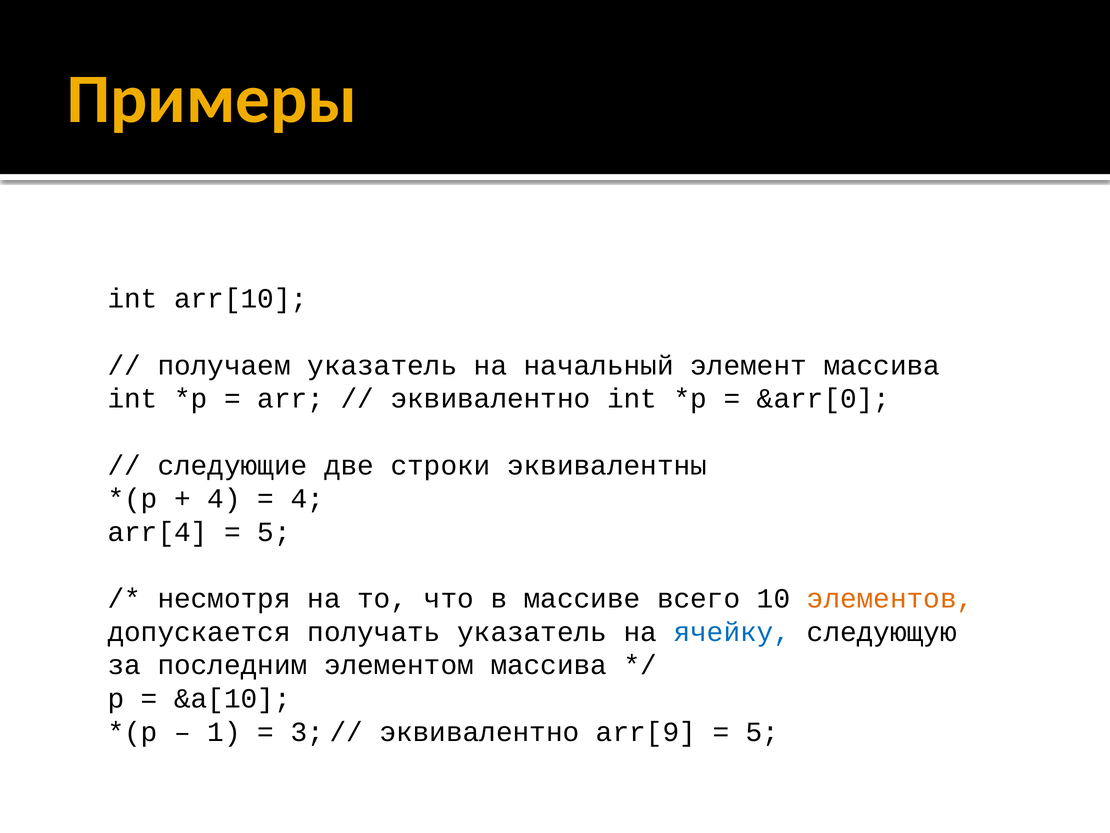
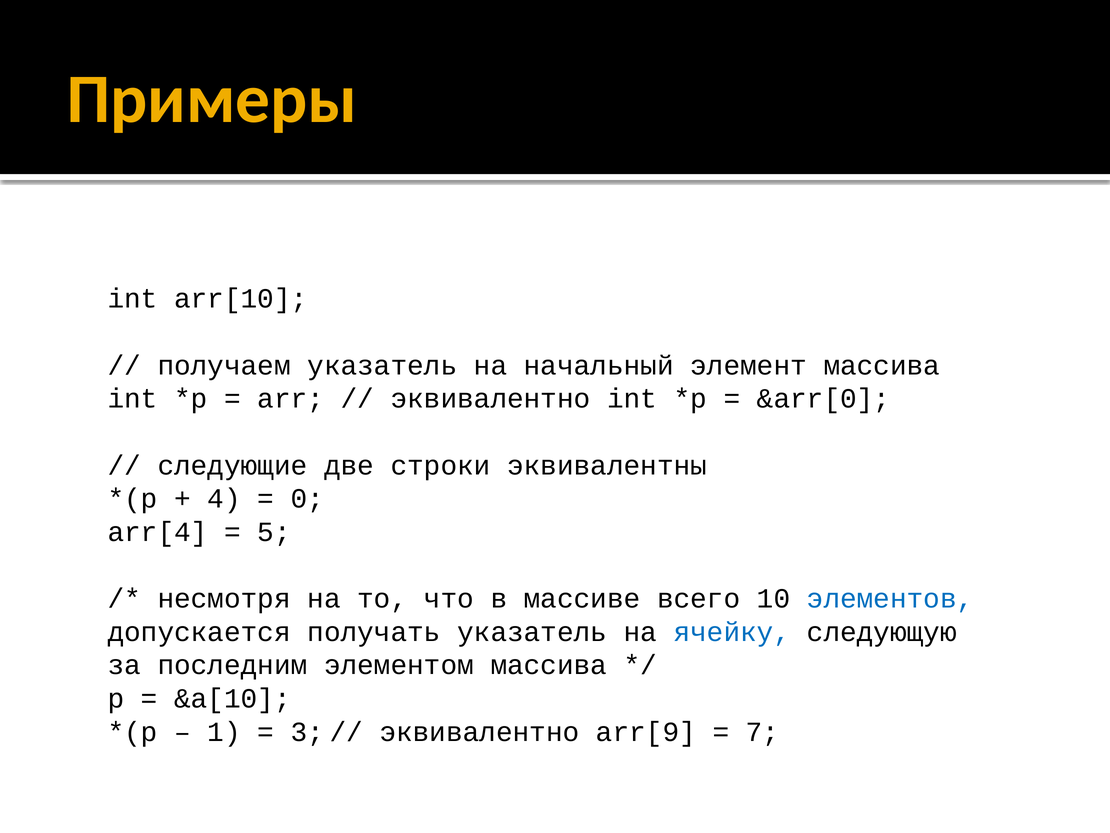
4 at (307, 498): 4 -> 0
элементов colour: orange -> blue
5 at (762, 732): 5 -> 7
